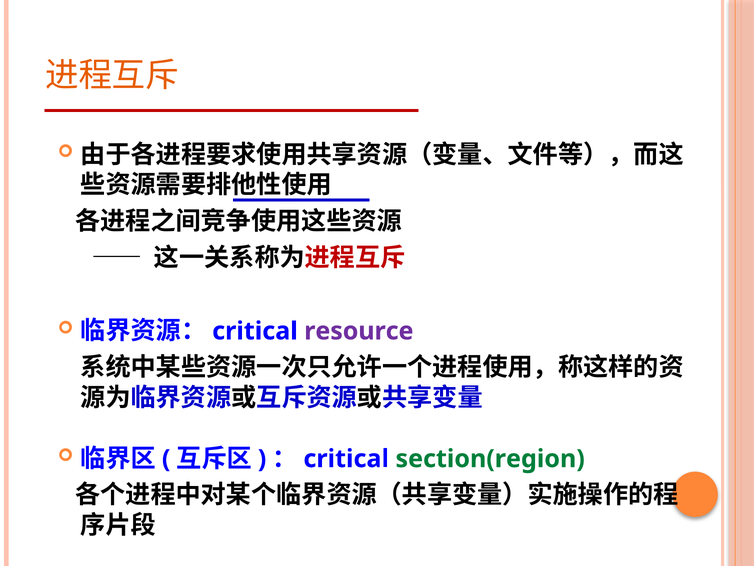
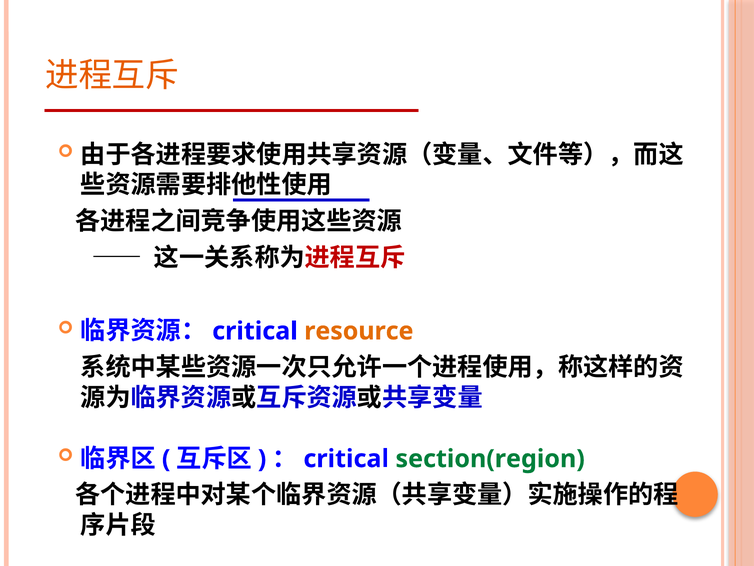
resource colour: purple -> orange
